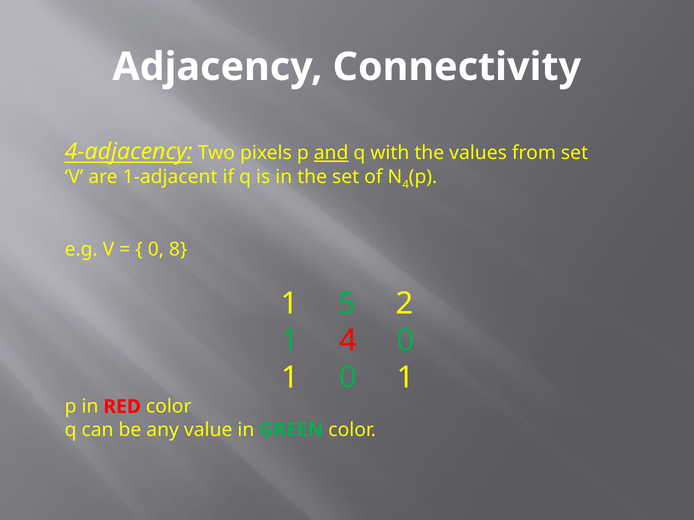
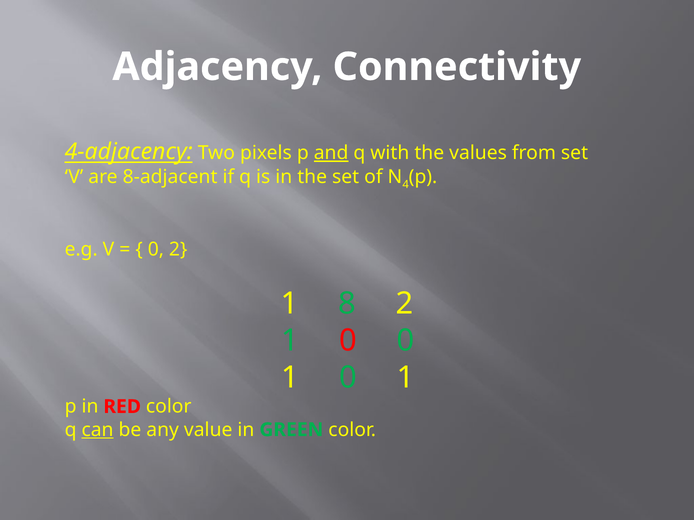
1-adjacent: 1-adjacent -> 8-adjacent
0 8: 8 -> 2
5: 5 -> 8
4 at (348, 341): 4 -> 0
can underline: none -> present
